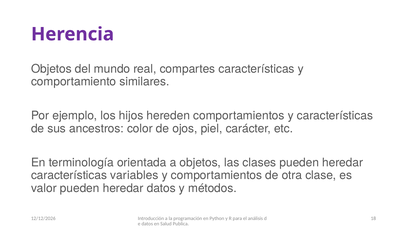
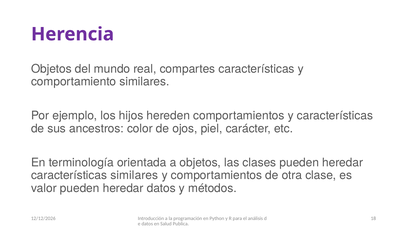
características variables: variables -> similares
